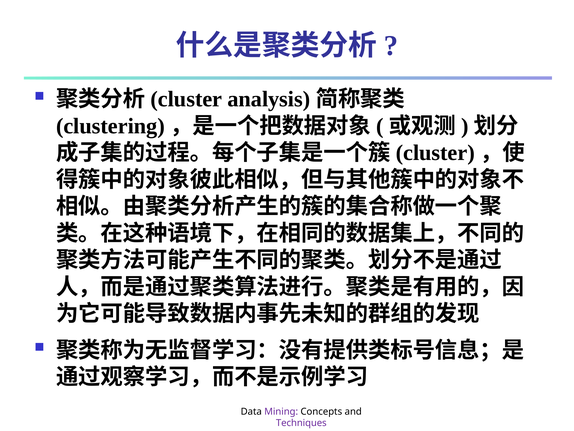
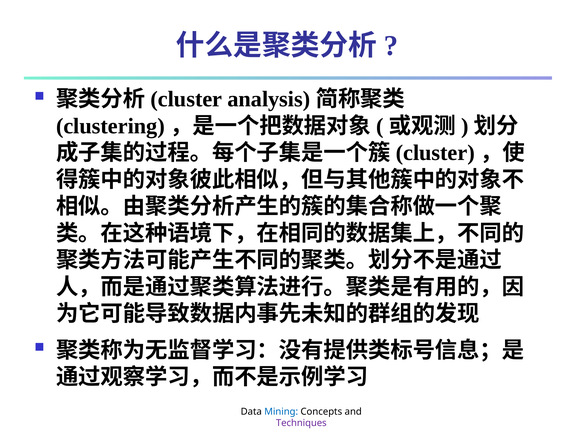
Mining colour: purple -> blue
